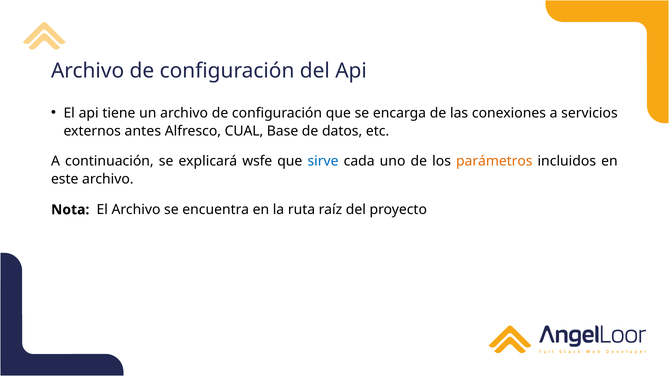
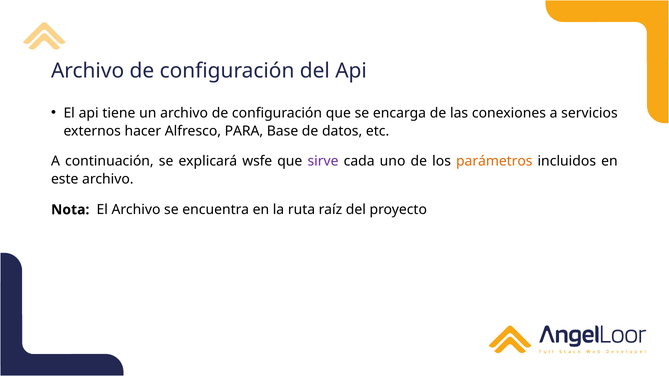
antes: antes -> hacer
CUAL: CUAL -> PARA
sirve colour: blue -> purple
